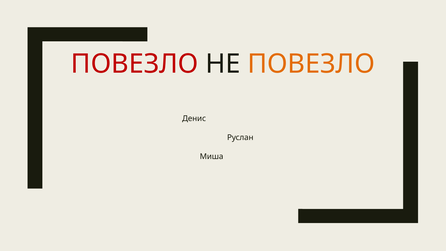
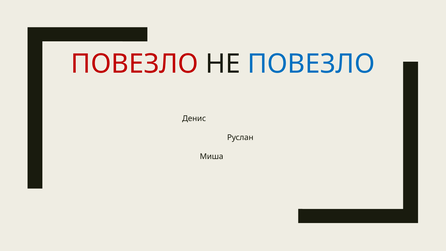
ПОВЕЗЛО at (311, 64) colour: orange -> blue
